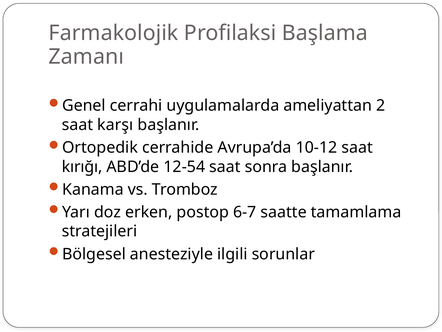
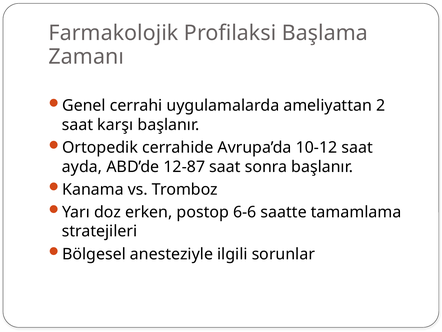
kırığı: kırığı -> ayda
12-54: 12-54 -> 12-87
6-7: 6-7 -> 6-6
